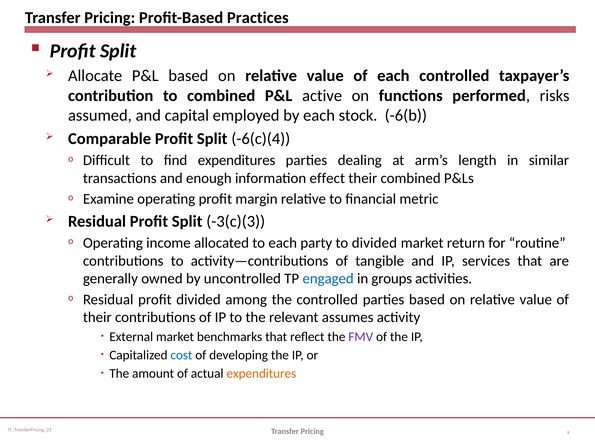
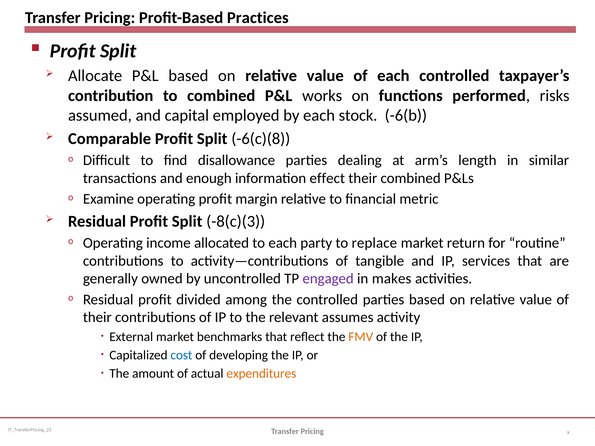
active: active -> works
-6(c)(4: -6(c)(4 -> -6(c)(8
find expenditures: expenditures -> disallowance
-3(c)(3: -3(c)(3 -> -8(c)(3
to divided: divided -> replace
engaged colour: blue -> purple
groups: groups -> makes
FMV colour: purple -> orange
